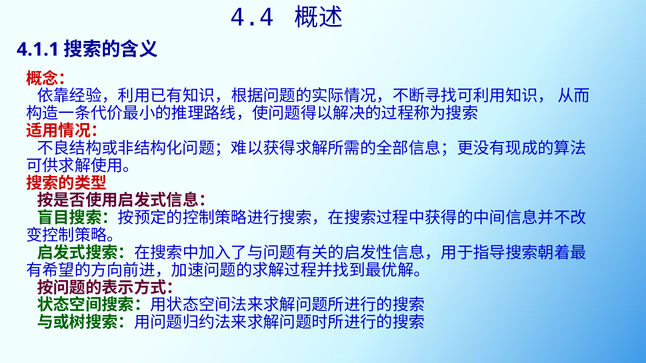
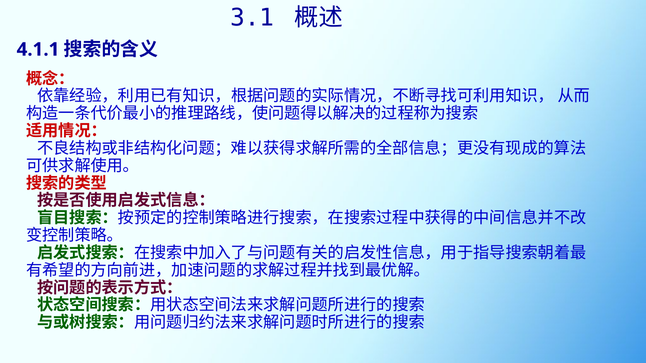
4.4: 4.4 -> 3.1
